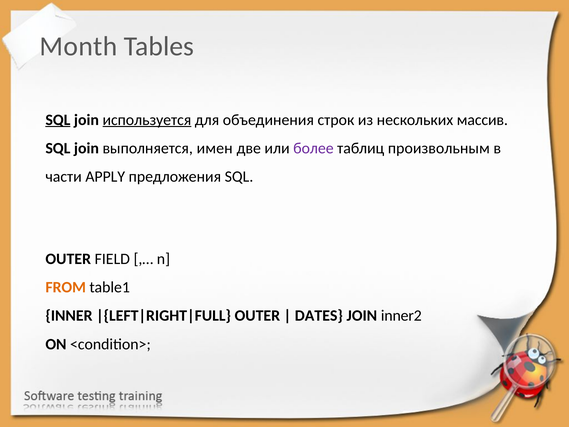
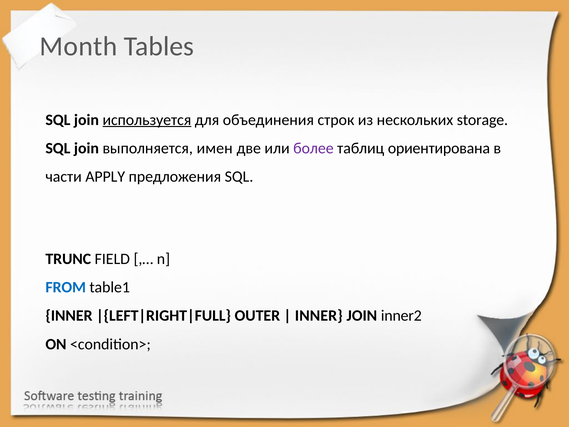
SQL at (58, 120) underline: present -> none
массив: массив -> storage
произвольным: произвольным -> ориентирована
OUTER at (68, 259): OUTER -> TRUNC
FROM colour: orange -> blue
DATES at (319, 316): DATES -> INNER
